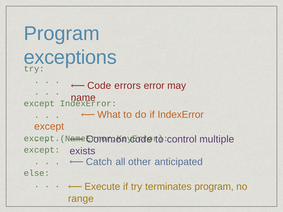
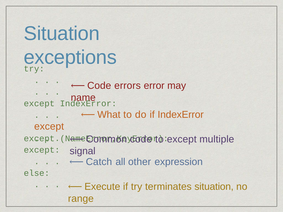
Program at (62, 34): Program -> Situation
control at (182, 139): control -> except
exists: exists -> signal
anticipated: anticipated -> expression
terminates program: program -> situation
